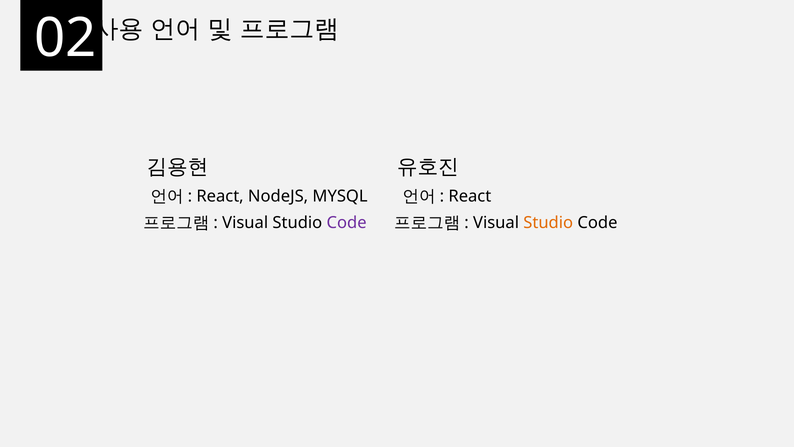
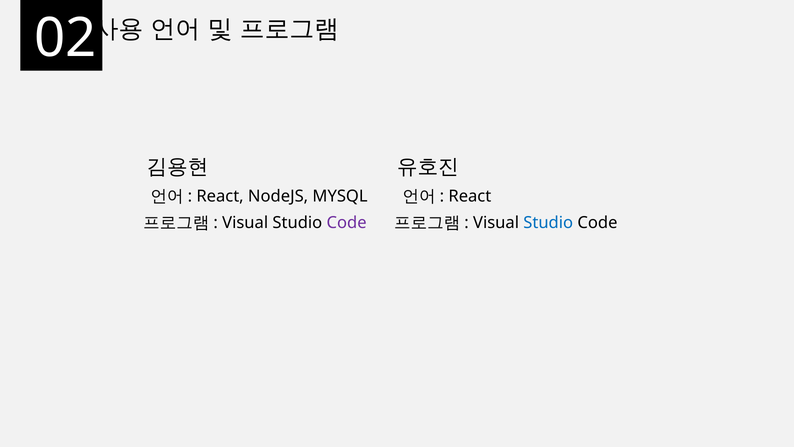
Studio at (548, 222) colour: orange -> blue
